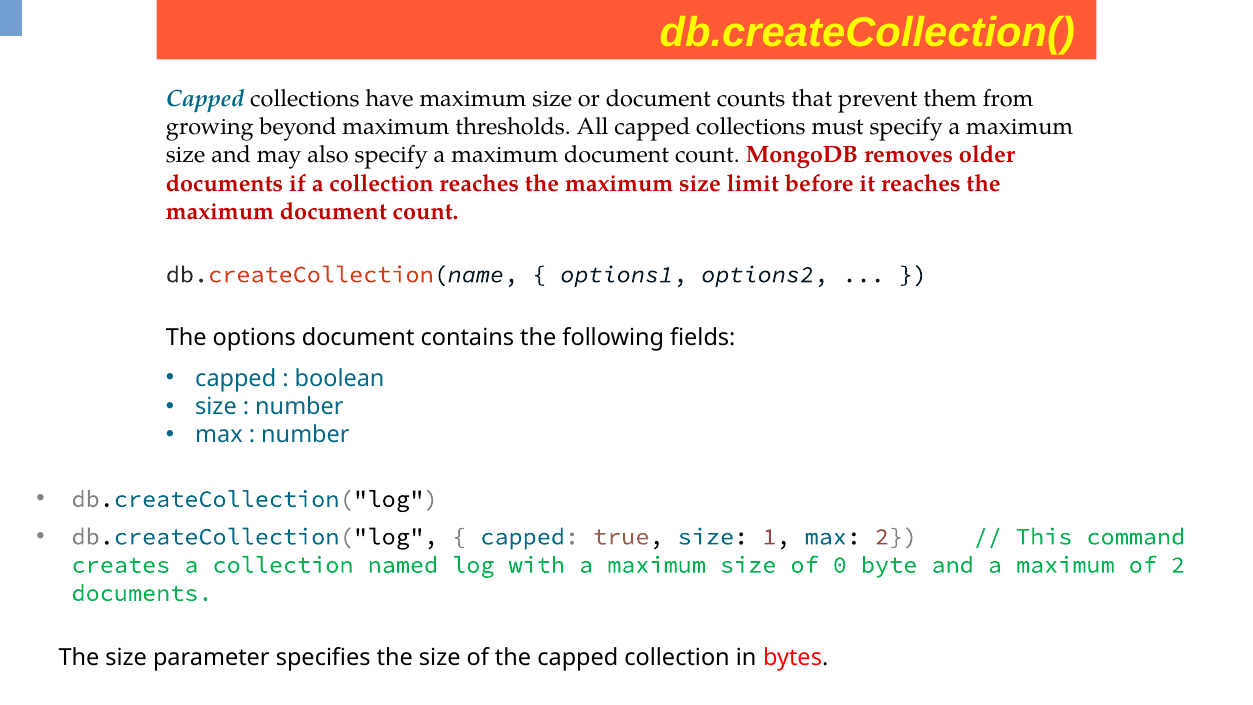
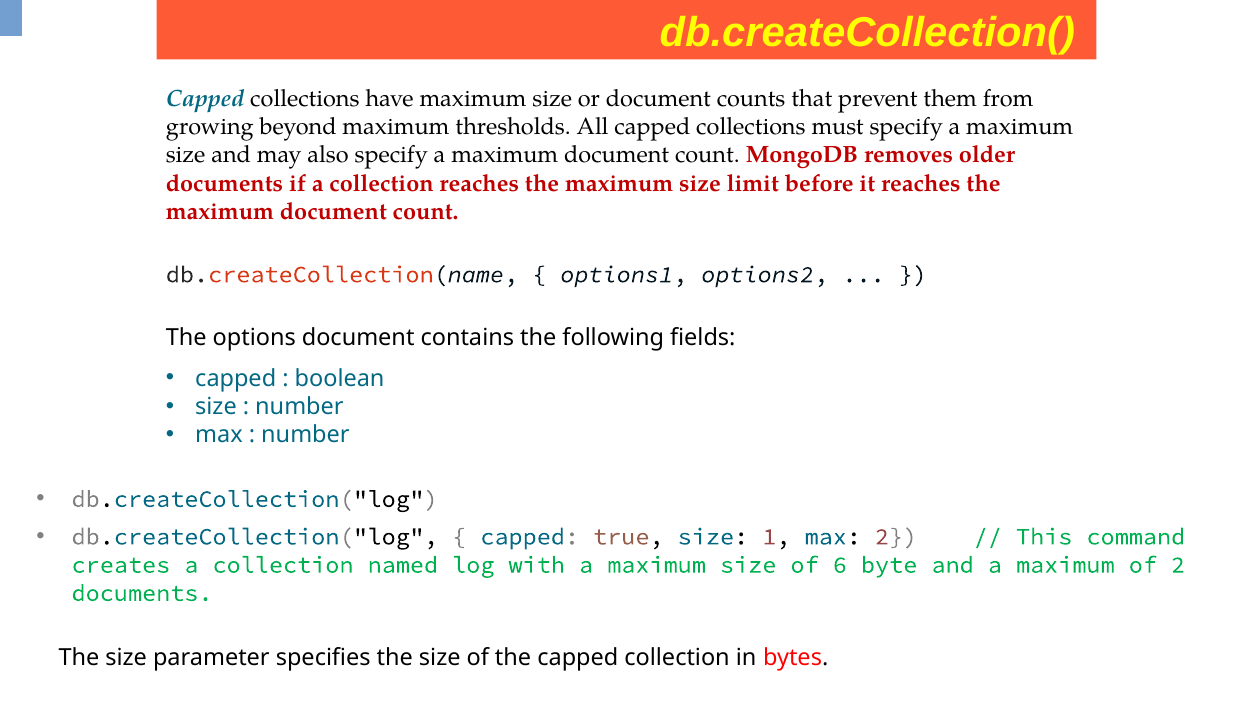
0: 0 -> 6
